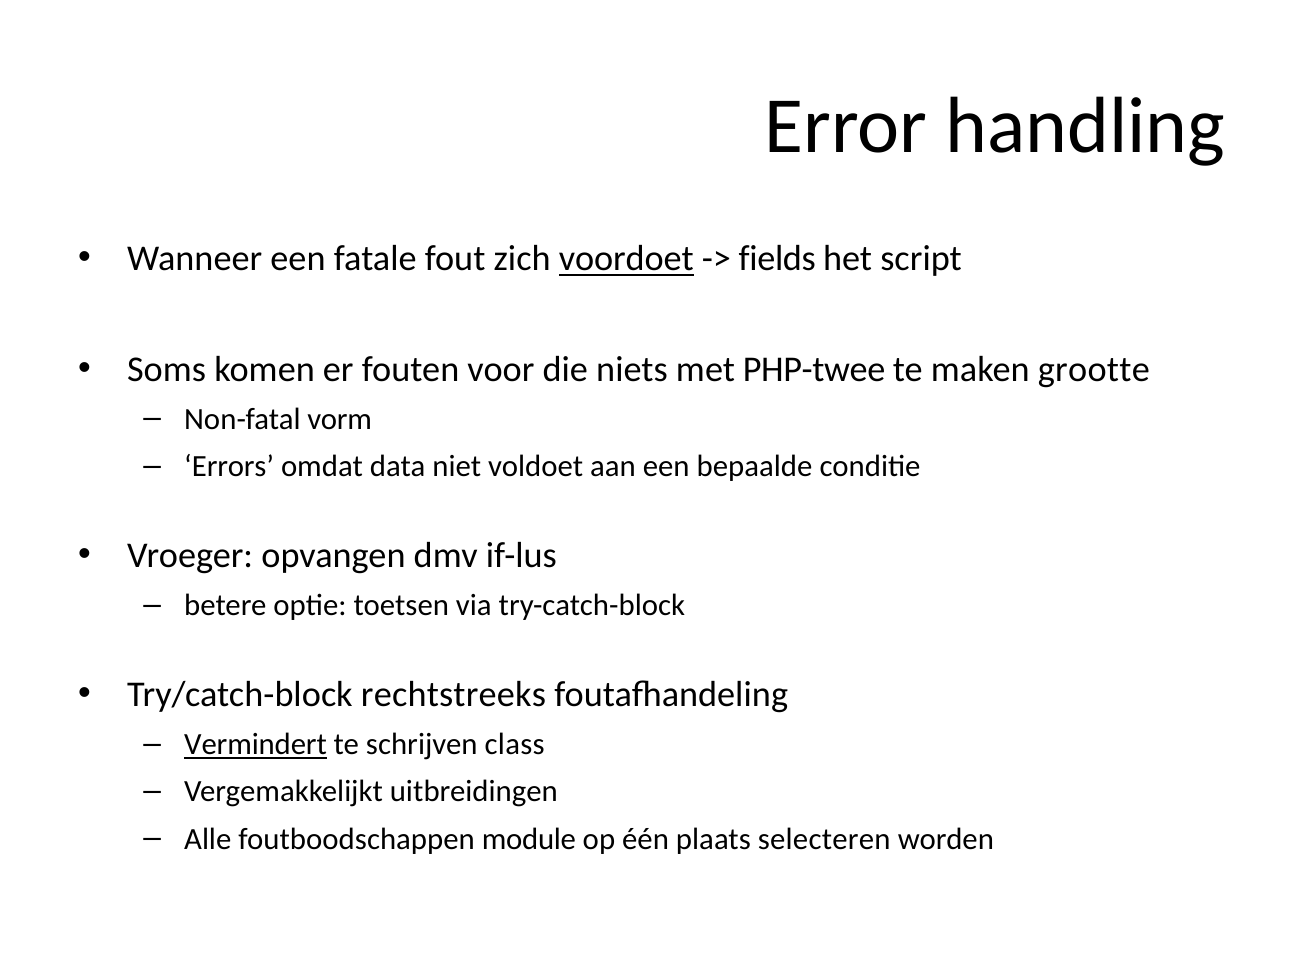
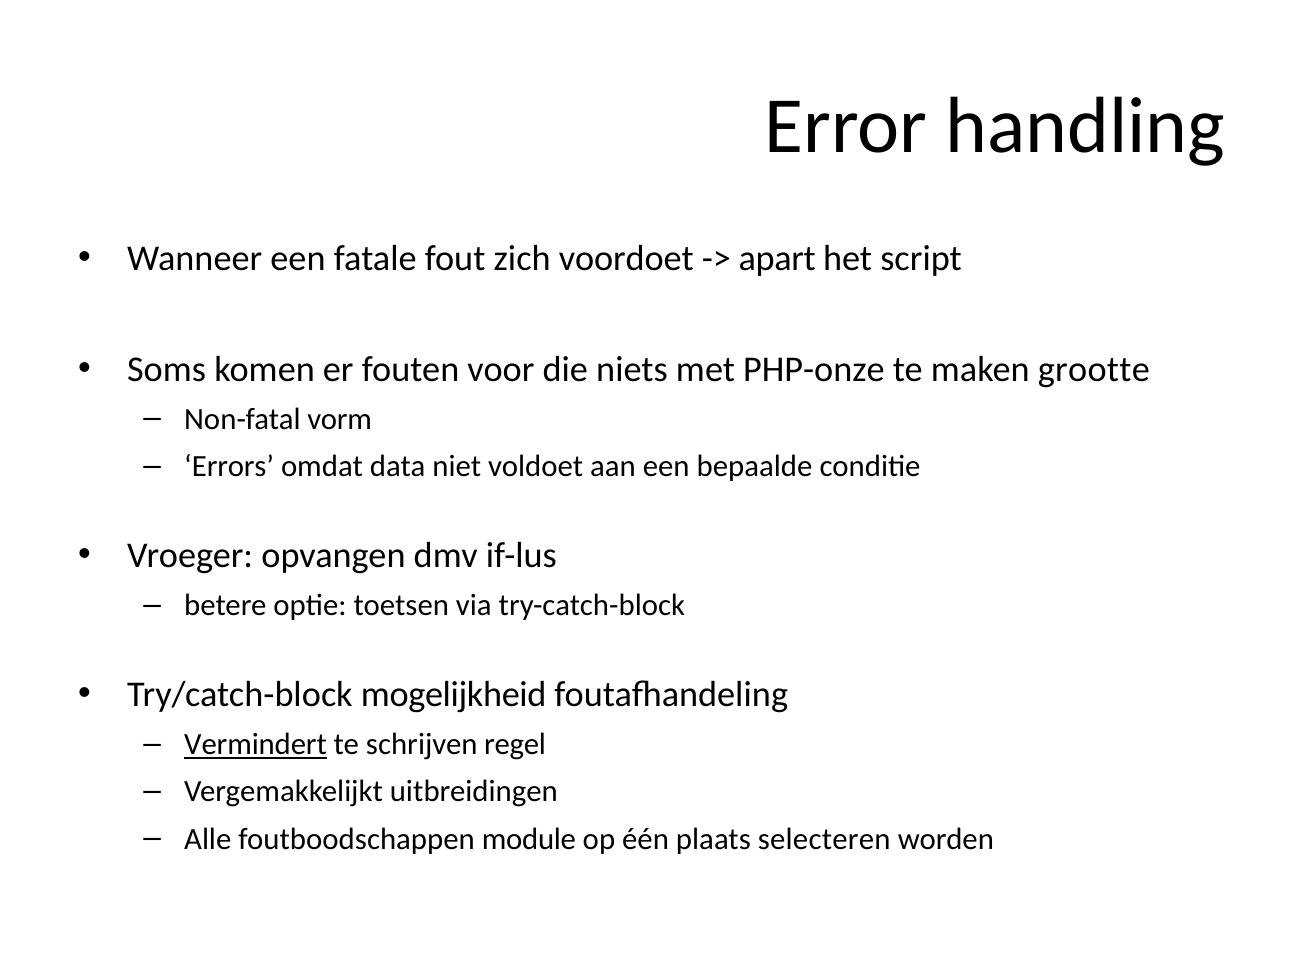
voordoet underline: present -> none
fields: fields -> apart
PHP-twee: PHP-twee -> PHP-onze
rechtstreeks: rechtstreeks -> mogelijkheid
class: class -> regel
